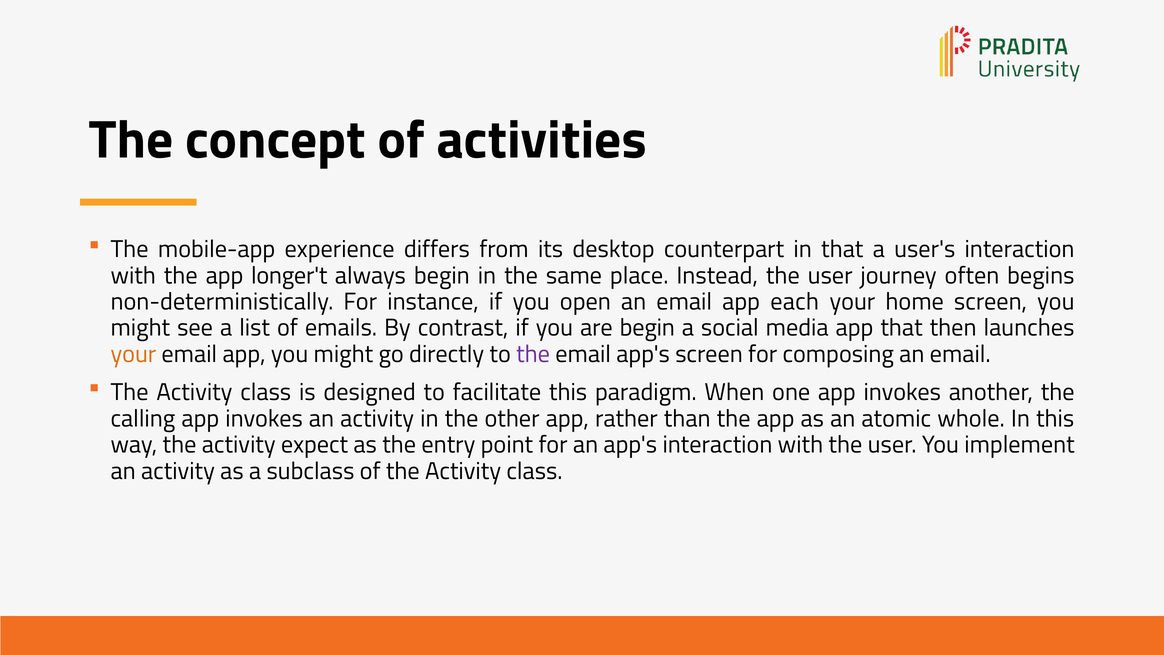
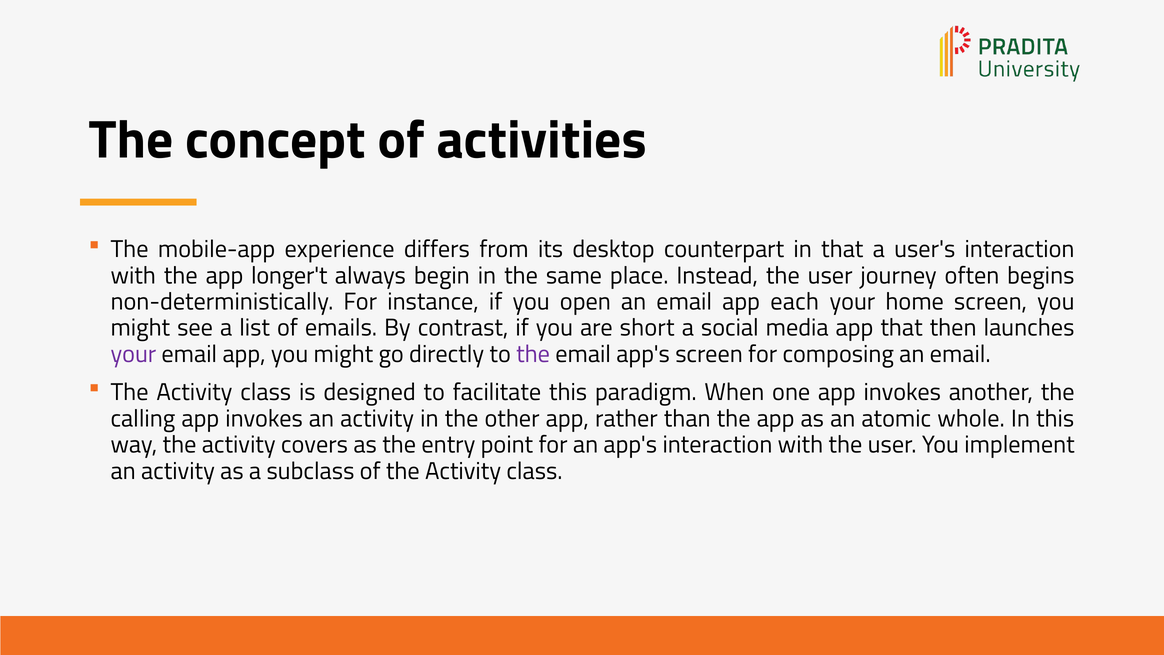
are begin: begin -> short
your at (133, 354) colour: orange -> purple
expect: expect -> covers
